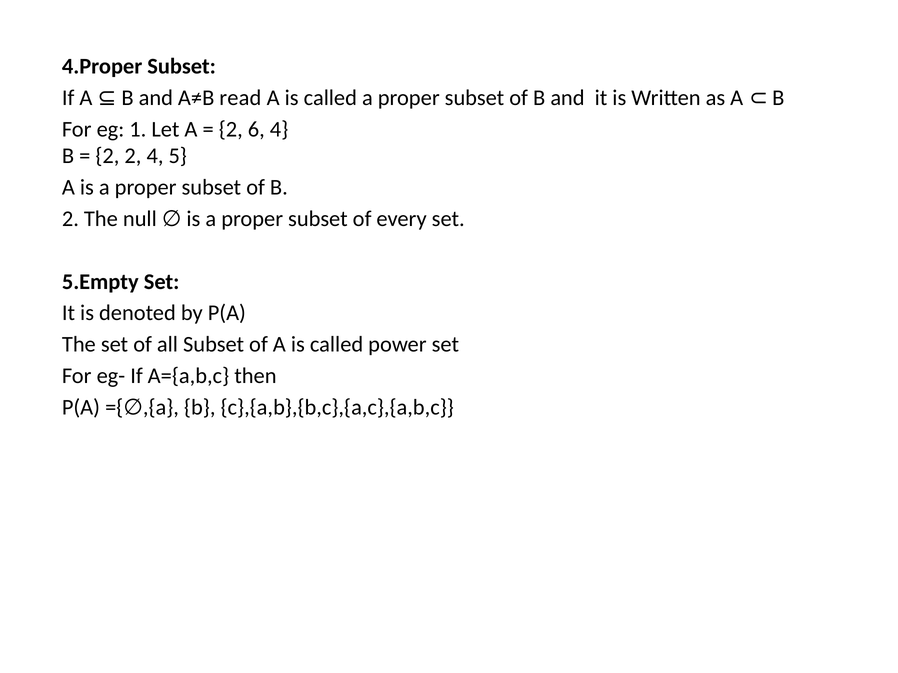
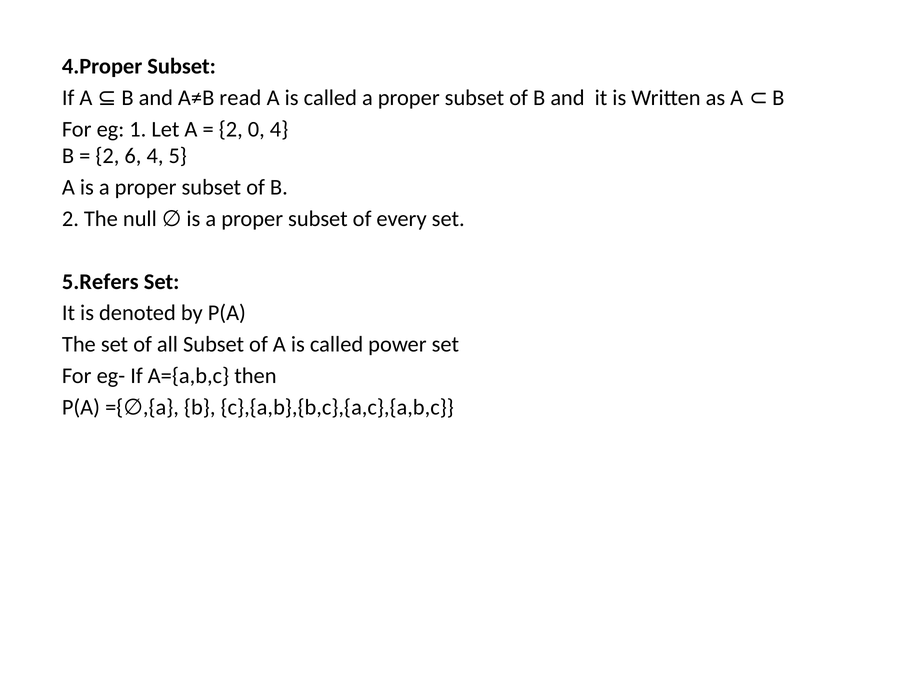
6: 6 -> 0
2 2: 2 -> 6
5.Empty: 5.Empty -> 5.Refers
